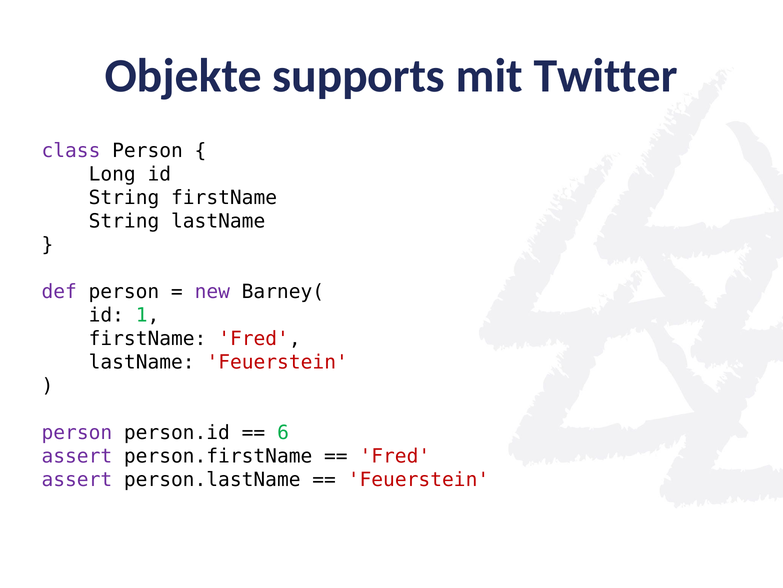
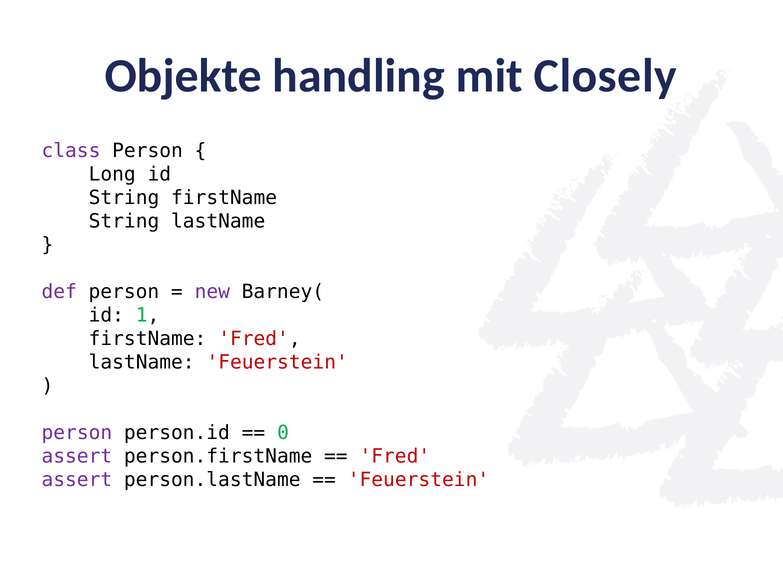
supports: supports -> handling
Twitter: Twitter -> Closely
6: 6 -> 0
